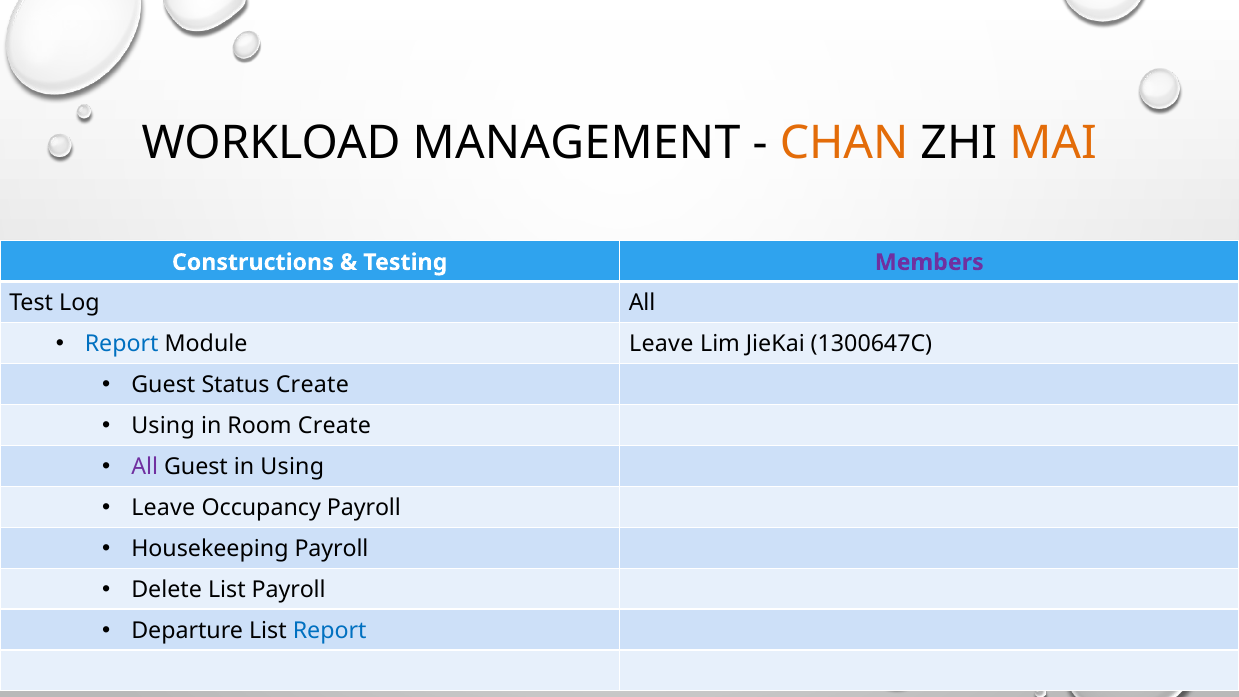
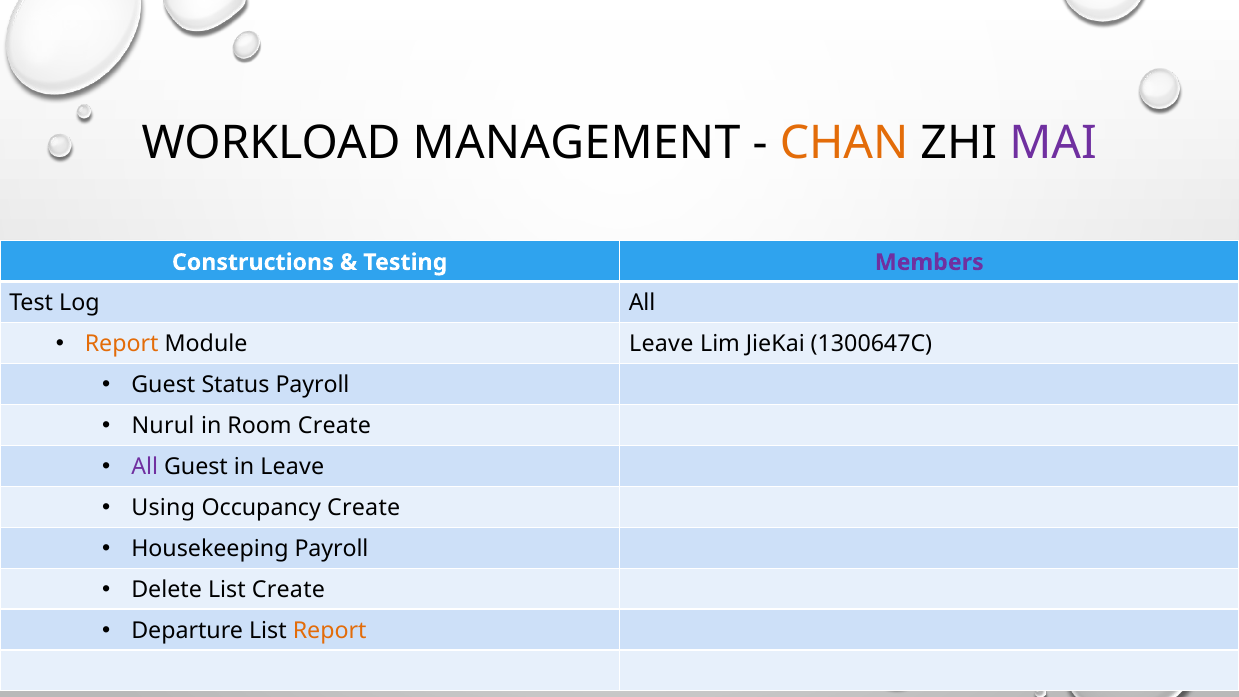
MAI colour: orange -> purple
Report at (122, 344) colour: blue -> orange
Status Create: Create -> Payroll
Using at (163, 426): Using -> Nurul
in Using: Using -> Leave
Leave at (163, 508): Leave -> Using
Occupancy Payroll: Payroll -> Create
List Payroll: Payroll -> Create
Report at (330, 631) colour: blue -> orange
